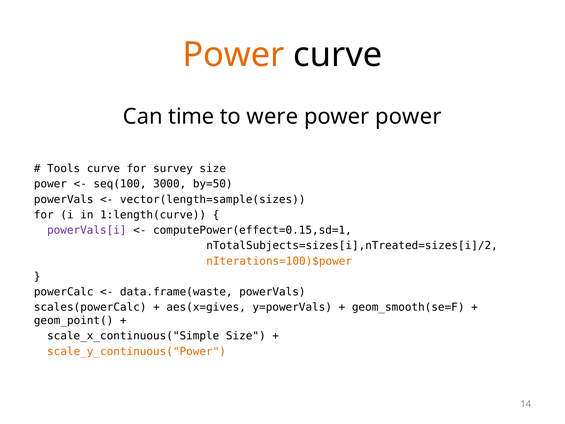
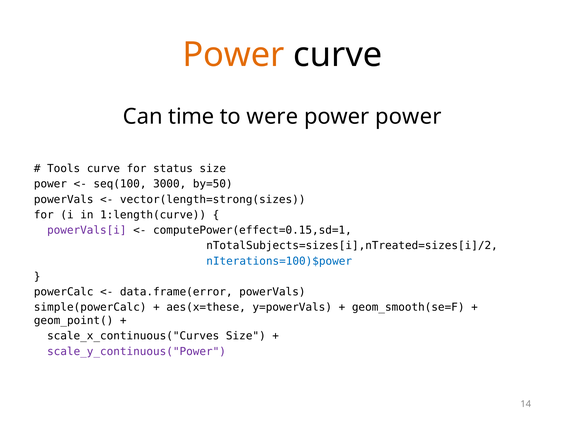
survey: survey -> status
vector(length=sample(sizes: vector(length=sample(sizes -> vector(length=strong(sizes
nIterations=100)$power colour: orange -> blue
data.frame(waste: data.frame(waste -> data.frame(error
scales(powerCalc: scales(powerCalc -> simple(powerCalc
aes(x=gives: aes(x=gives -> aes(x=these
scale_x_continuous("Simple: scale_x_continuous("Simple -> scale_x_continuous("Curves
scale_y_continuous("Power colour: orange -> purple
